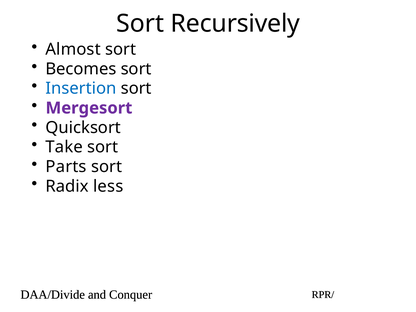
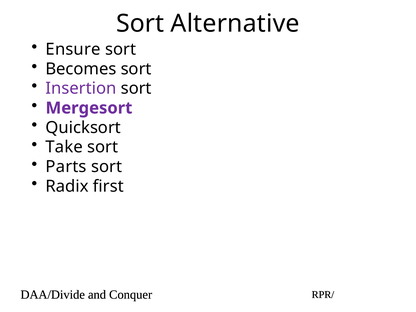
Recursively: Recursively -> Alternative
Almost: Almost -> Ensure
Insertion colour: blue -> purple
less: less -> first
